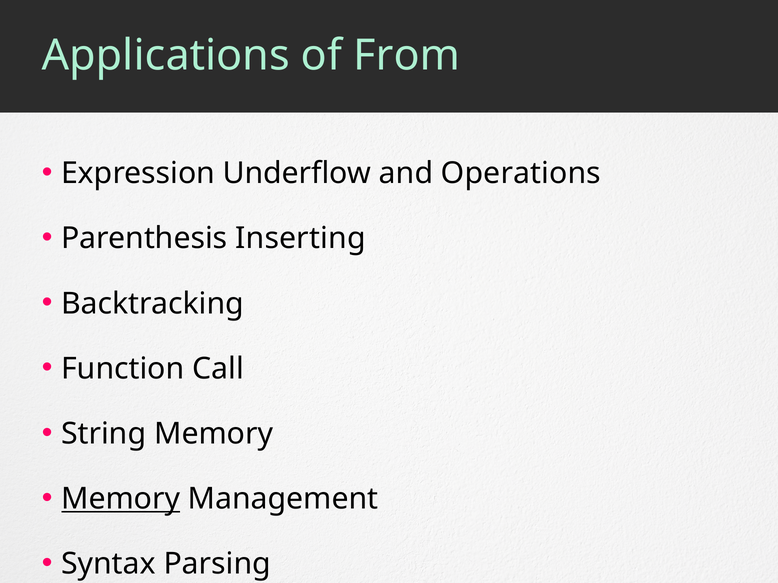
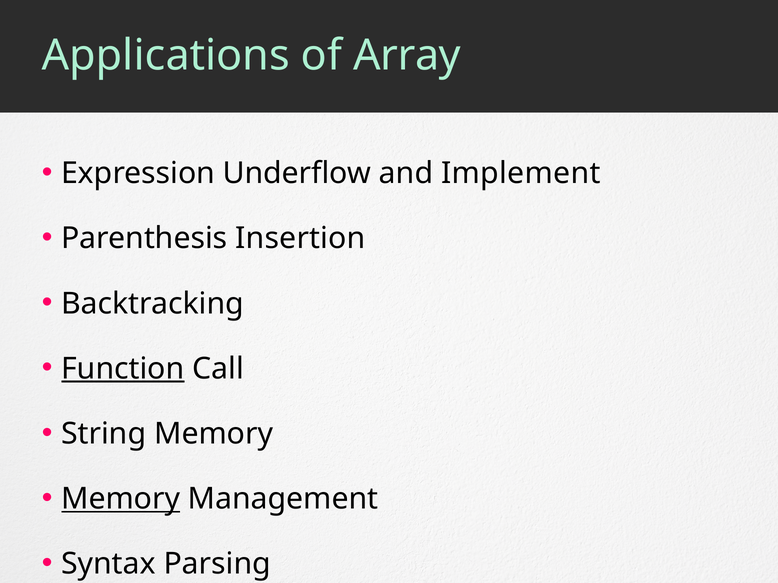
From: From -> Array
Operations: Operations -> Implement
Inserting: Inserting -> Insertion
Function underline: none -> present
